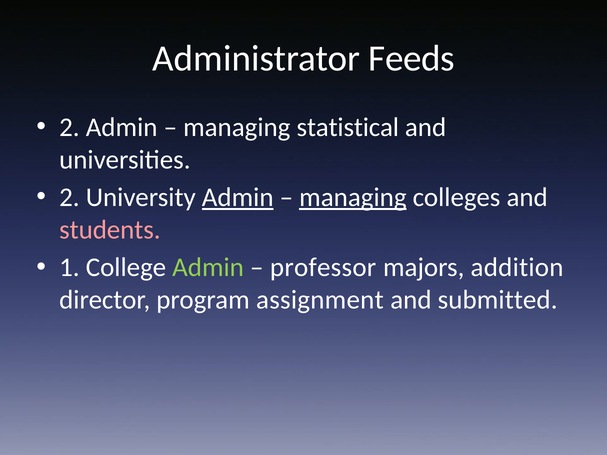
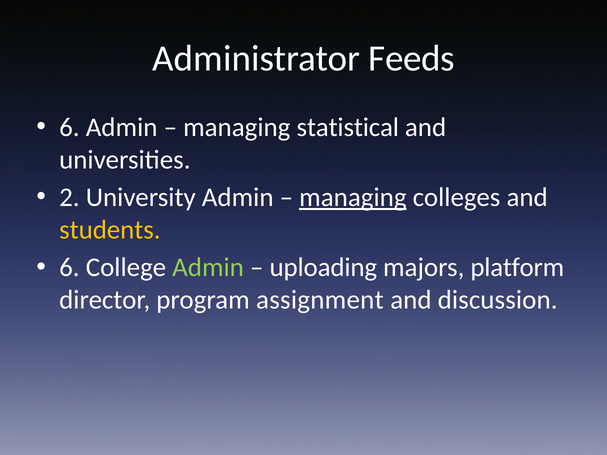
2 at (69, 127): 2 -> 6
Admin at (238, 198) underline: present -> none
students colour: pink -> yellow
1 at (69, 268): 1 -> 6
professor: professor -> uploading
addition: addition -> platform
submitted: submitted -> discussion
